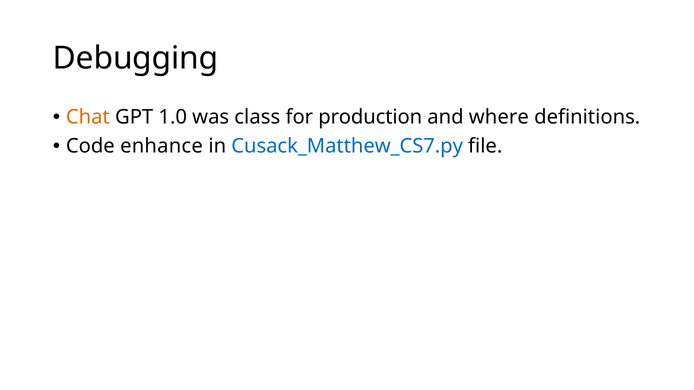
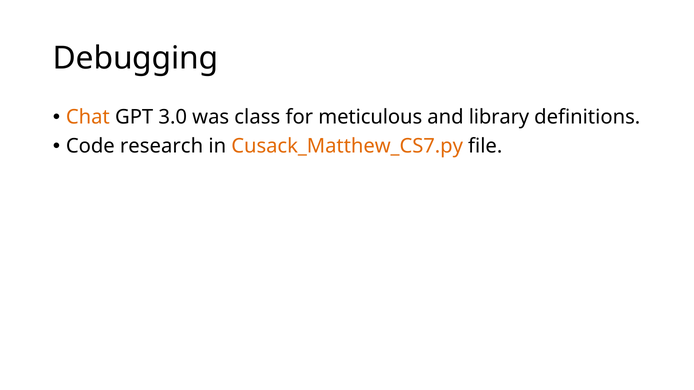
1.0: 1.0 -> 3.0
production: production -> meticulous
where: where -> library
enhance: enhance -> research
Cusack_Matthew_CS7.py colour: blue -> orange
